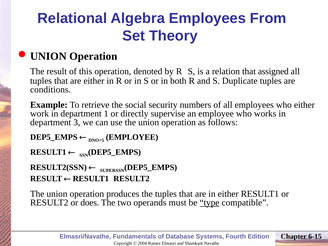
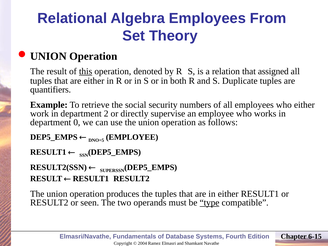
this underline: none -> present
conditions: conditions -> quantifiers
1: 1 -> 2
3: 3 -> 0
does: does -> seen
